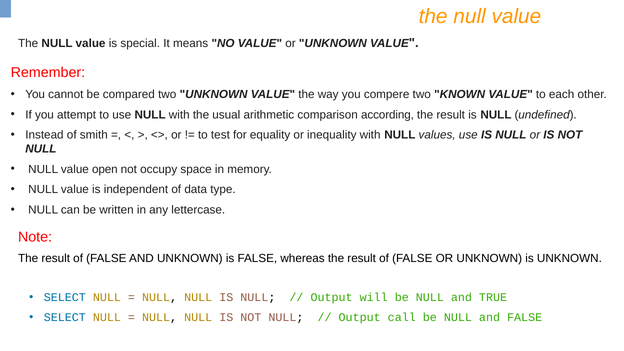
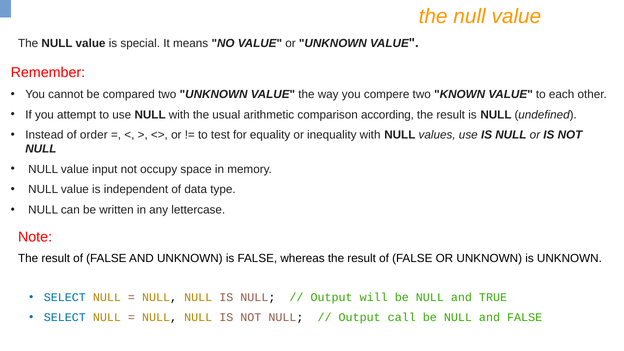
smith: smith -> order
open: open -> input
